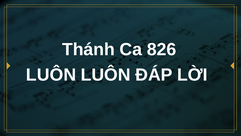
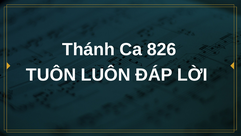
LUÔN at (51, 75): LUÔN -> TUÔN
